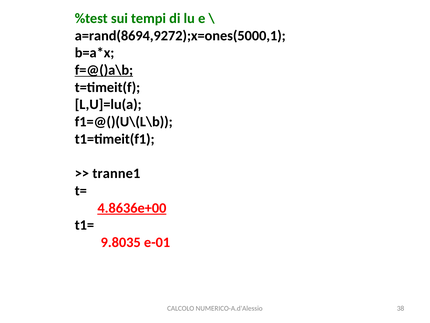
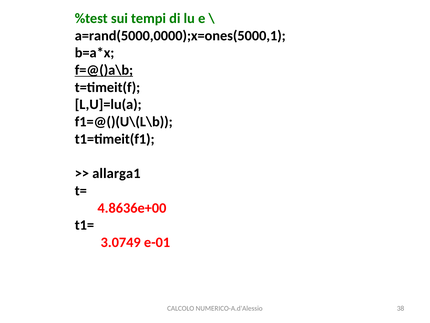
a=rand(8694,9272);x=ones(5000,1: a=rand(8694,9272);x=ones(5000,1 -> a=rand(5000,0000);x=ones(5000,1
tranne1: tranne1 -> allarga1
4.8636e+00 underline: present -> none
9.8035: 9.8035 -> 3.0749
